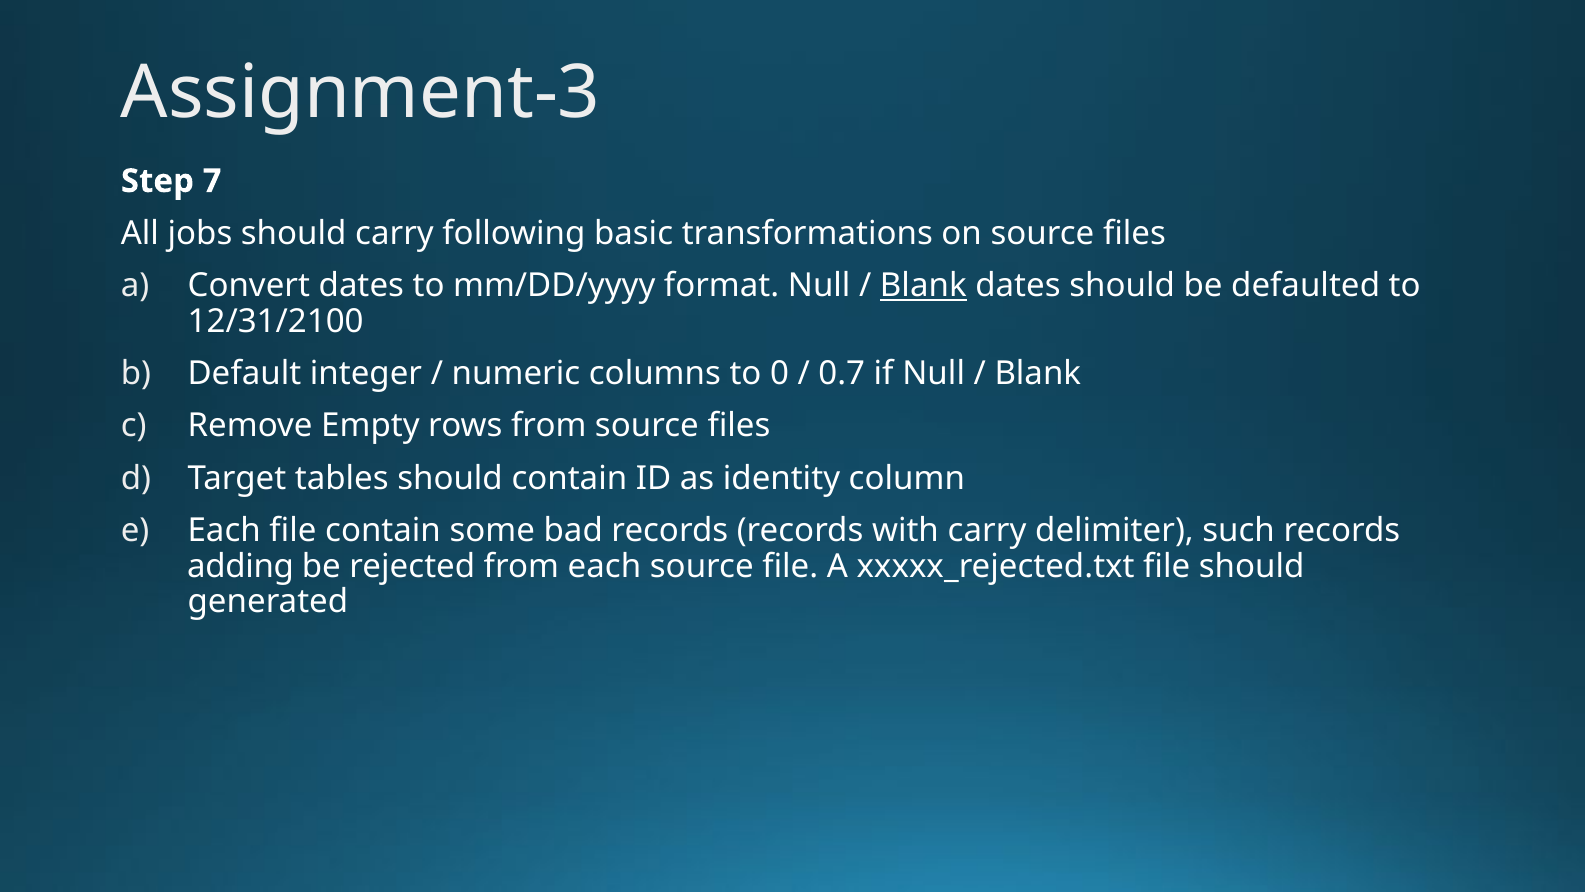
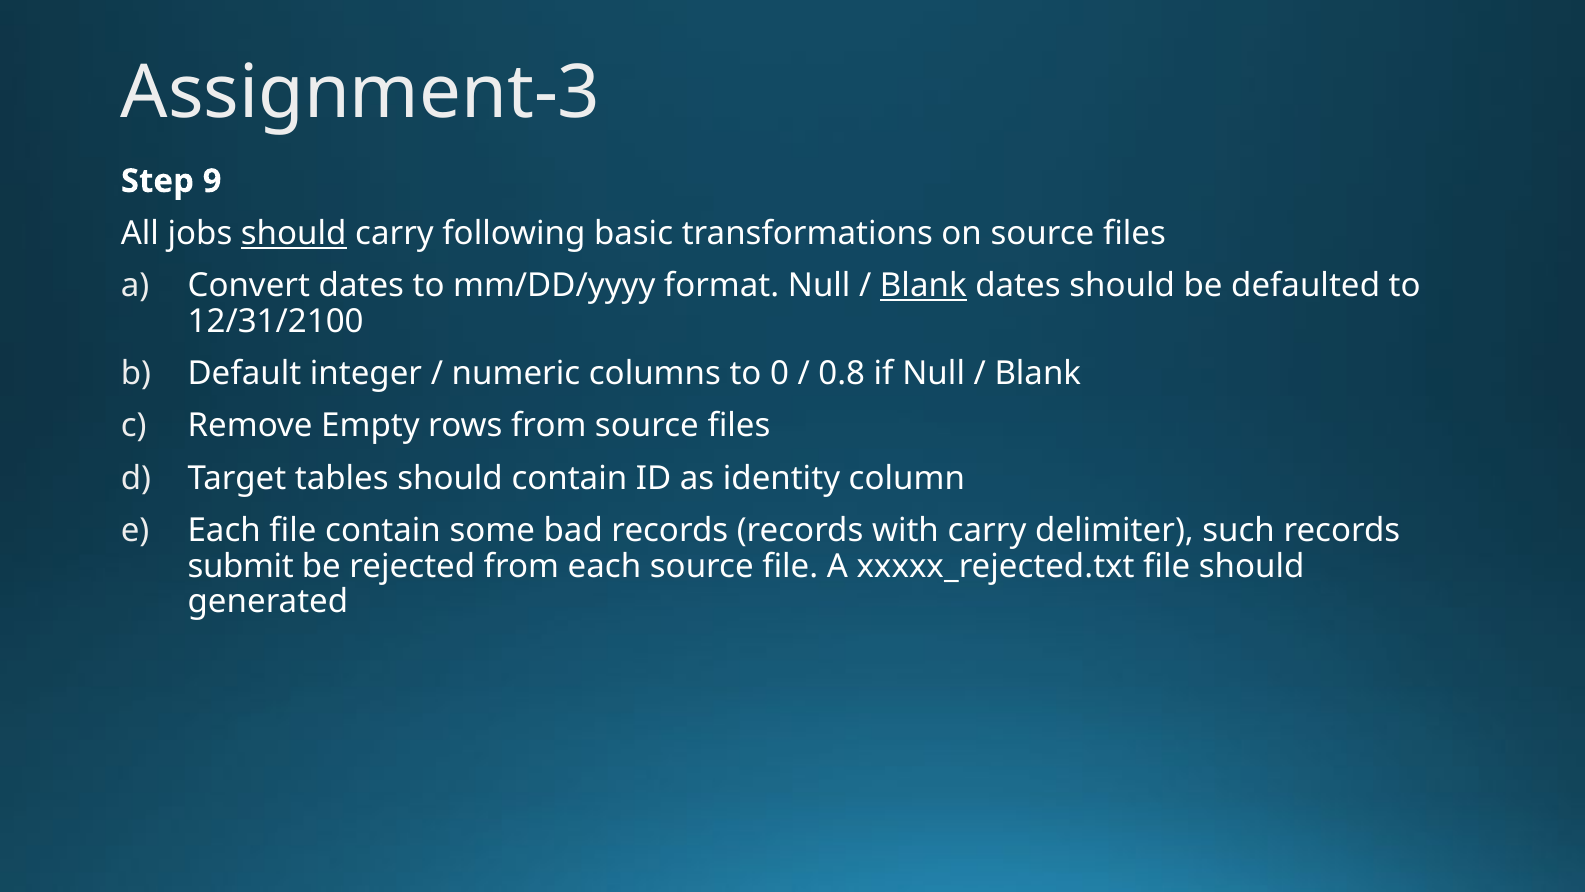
7: 7 -> 9
should at (294, 233) underline: none -> present
0.7: 0.7 -> 0.8
adding: adding -> submit
